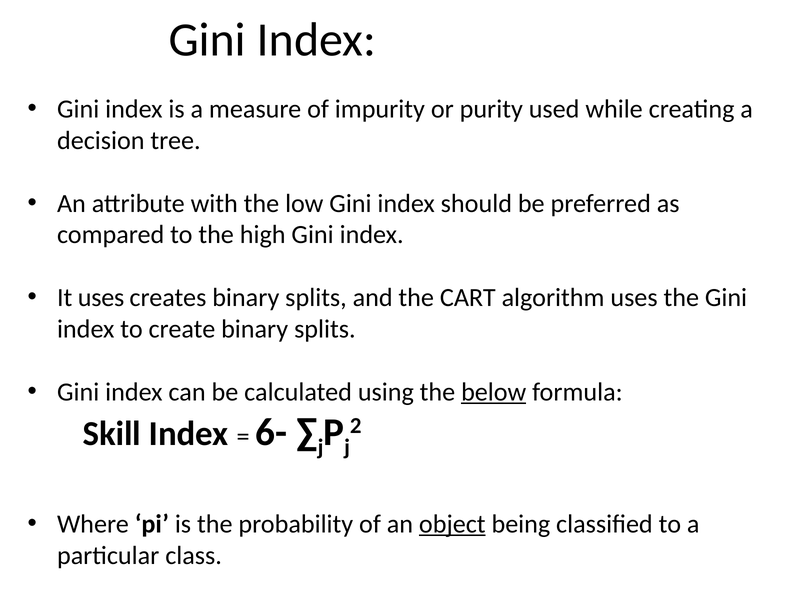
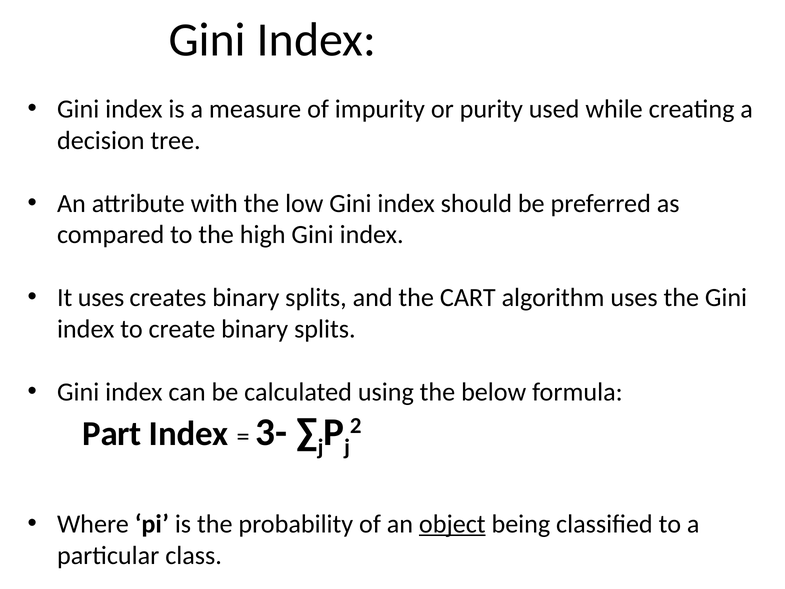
below underline: present -> none
Skill: Skill -> Part
6-: 6- -> 3-
